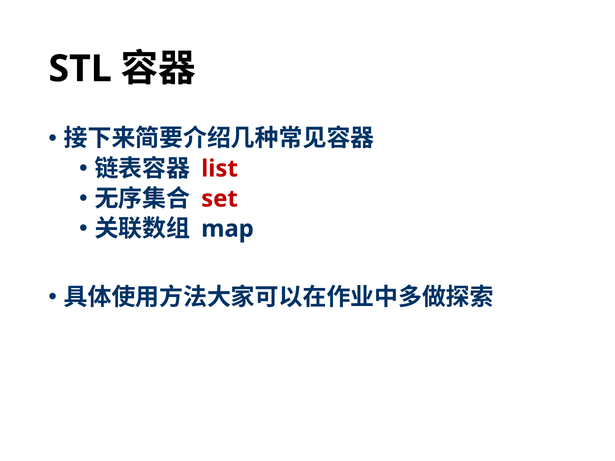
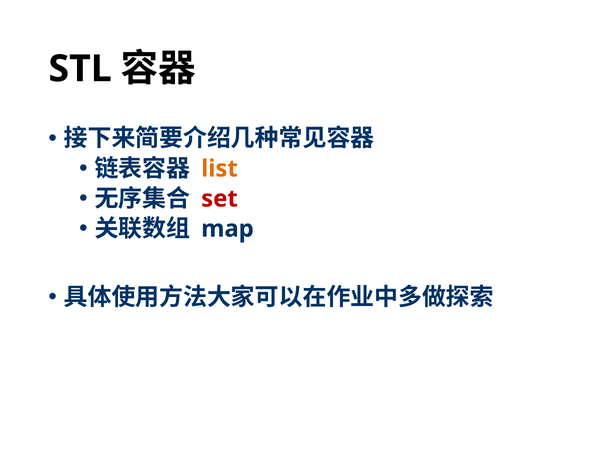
list colour: red -> orange
